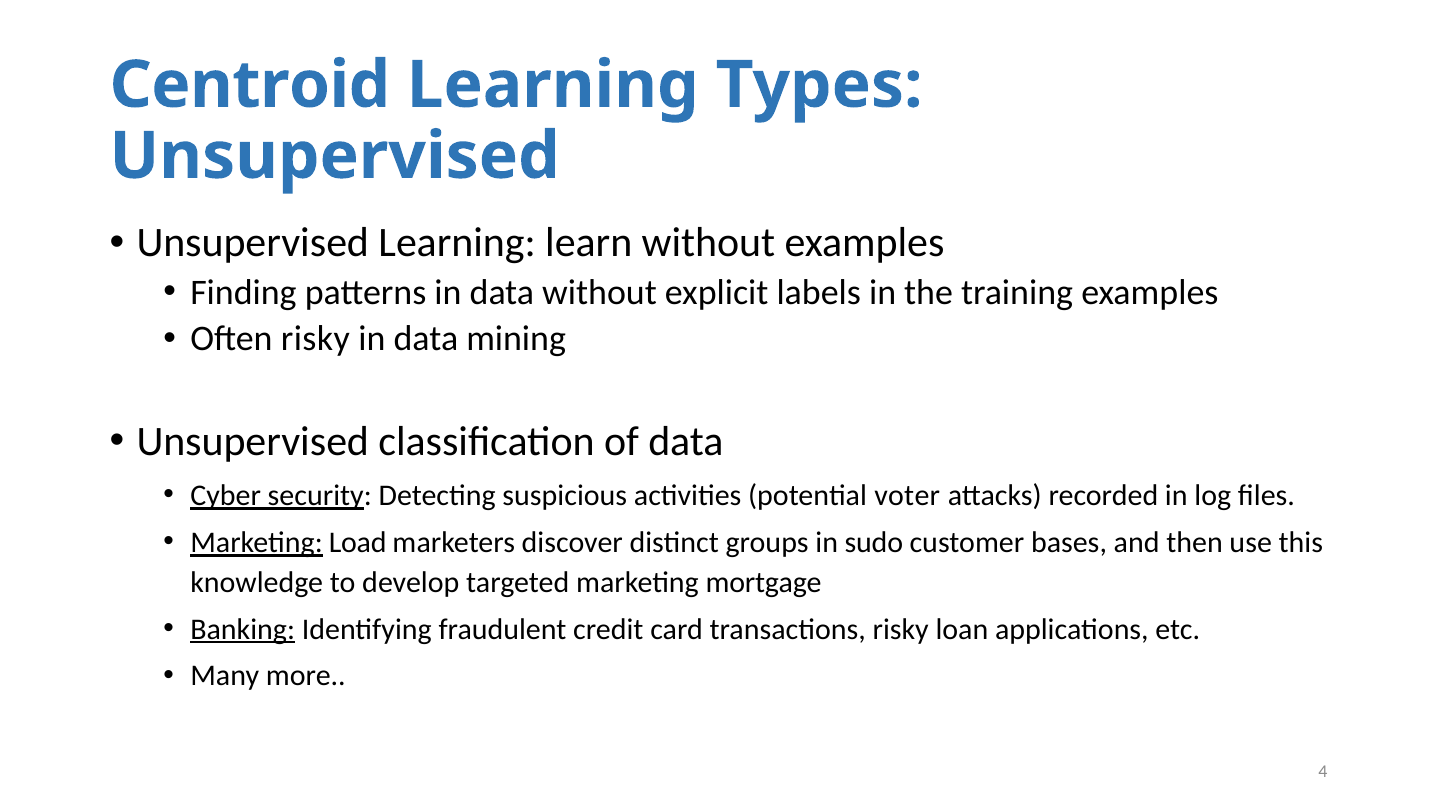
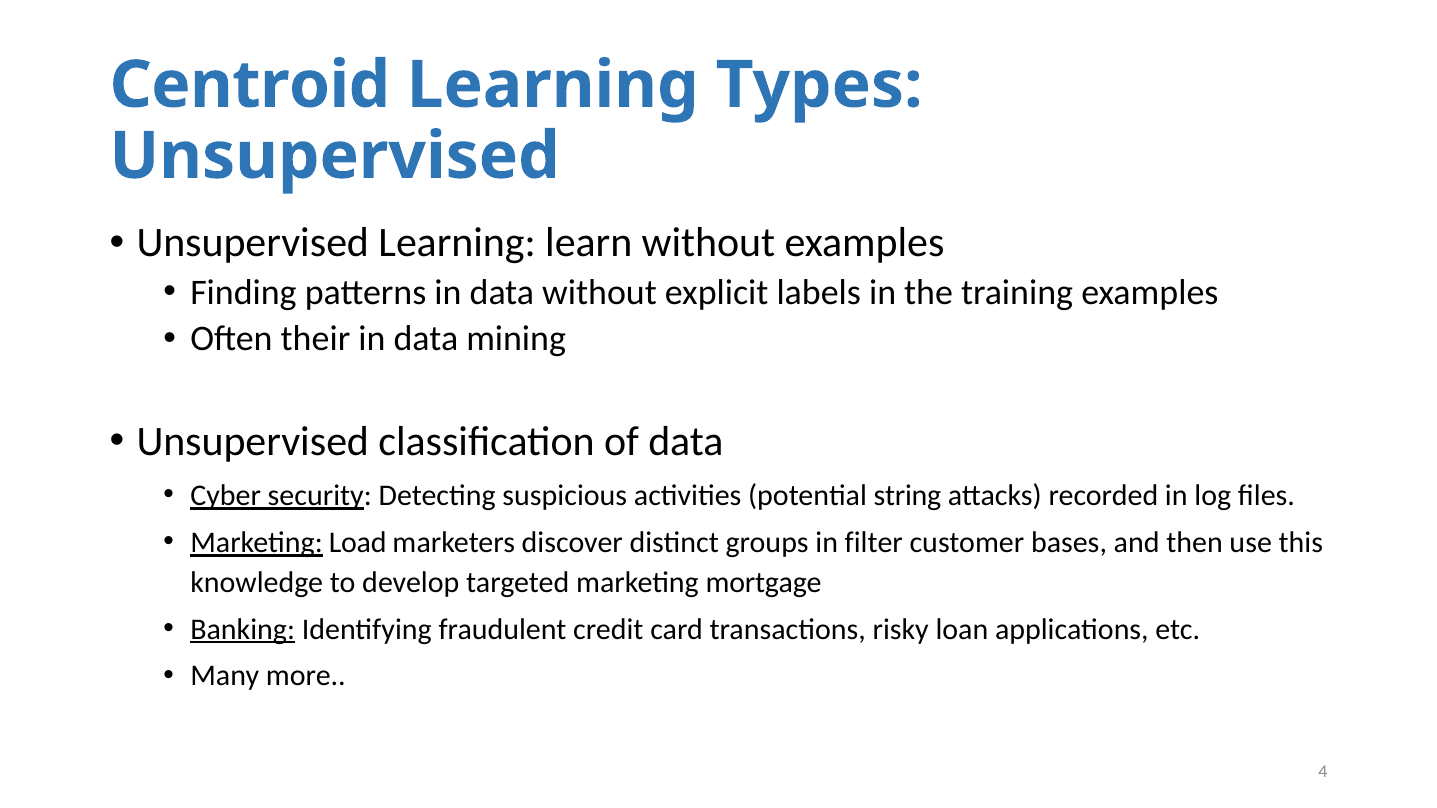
Often risky: risky -> their
voter: voter -> string
sudo: sudo -> filter
